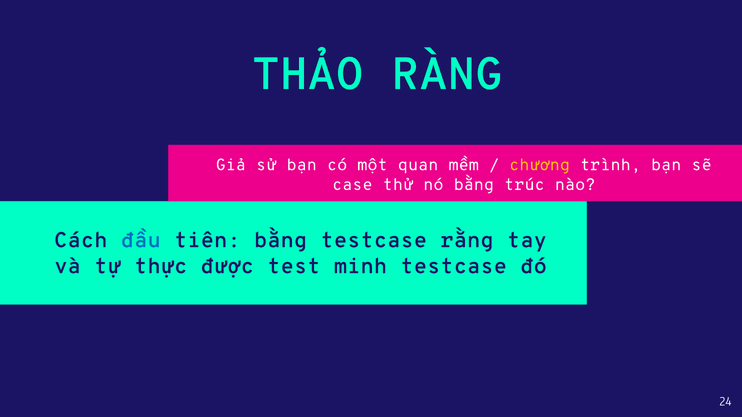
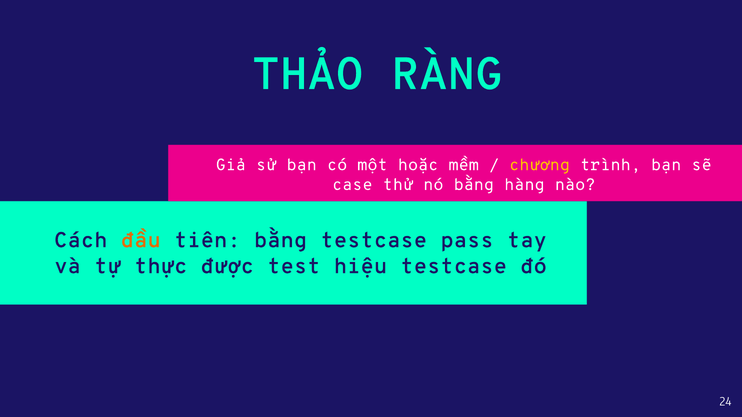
quan: quan -> hoặc
trúc: trúc -> hàng
đầu colour: blue -> orange
rằng: rằng -> pass
minh: minh -> hiệu
